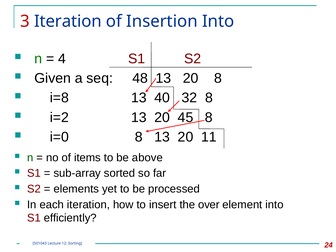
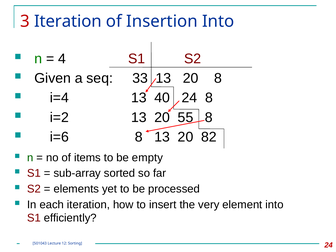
48: 48 -> 33
i=8: i=8 -> i=4
40 32: 32 -> 24
45: 45 -> 55
i=0: i=0 -> i=6
11: 11 -> 82
above: above -> empty
over: over -> very
